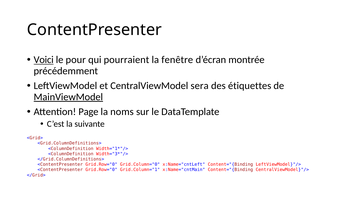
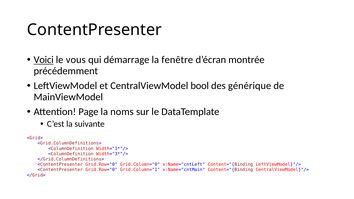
pour: pour -> vous
pourraient: pourraient -> démarrage
sera: sera -> bool
étiquettes: étiquettes -> générique
MainViewModel underline: present -> none
